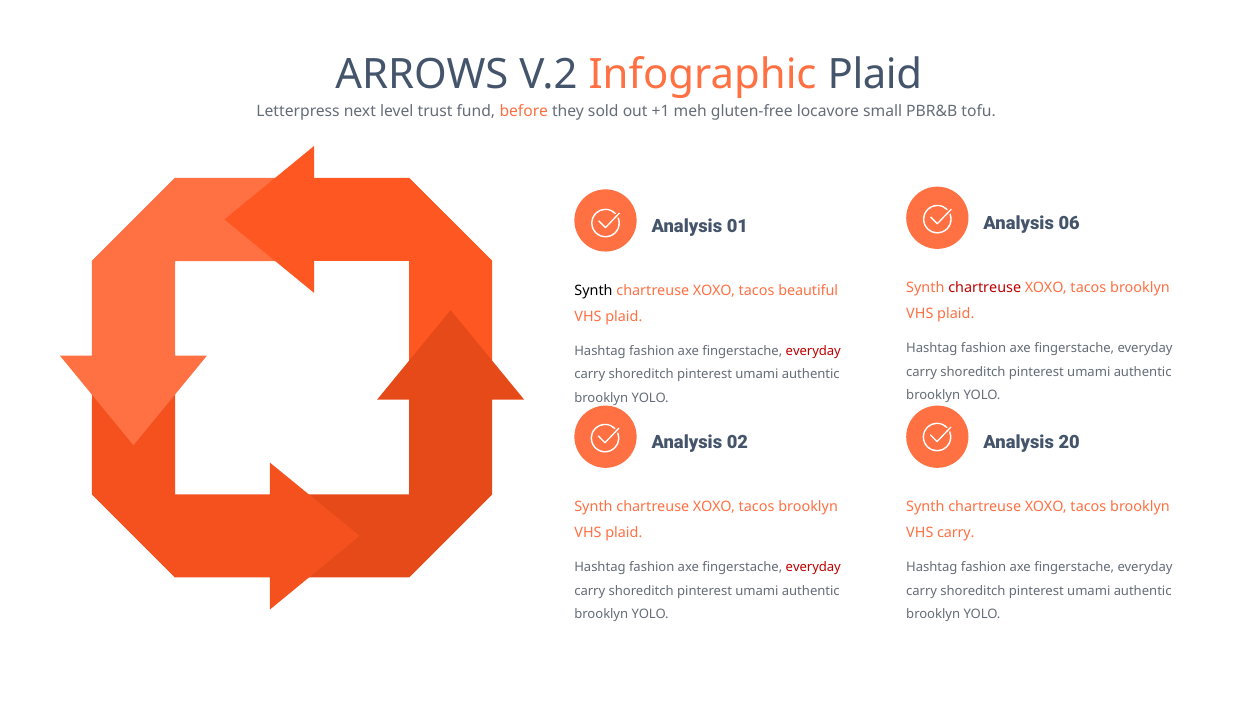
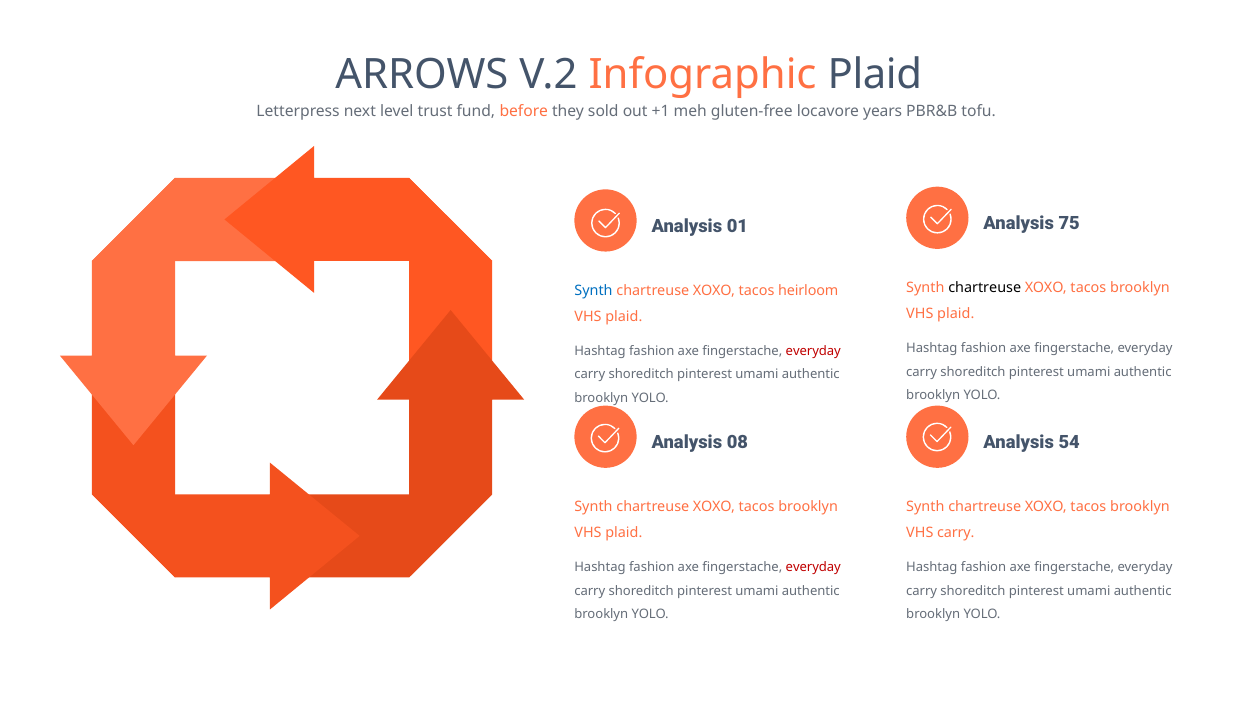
small: small -> years
06: 06 -> 75
chartreuse at (985, 288) colour: red -> black
Synth at (594, 291) colour: black -> blue
beautiful: beautiful -> heirloom
02: 02 -> 08
20: 20 -> 54
